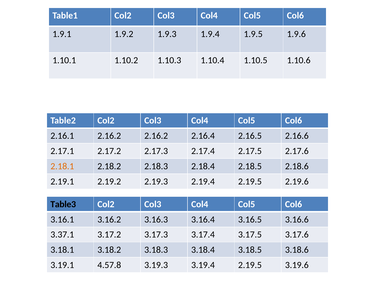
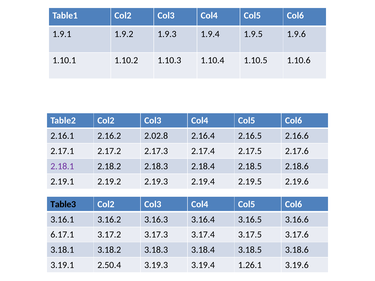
2.16.2 2.16.2: 2.16.2 -> 2.02.8
2.18.1 colour: orange -> purple
3.37.1: 3.37.1 -> 6.17.1
4.57.8: 4.57.8 -> 2.50.4
3.19.4 2.19.5: 2.19.5 -> 1.26.1
